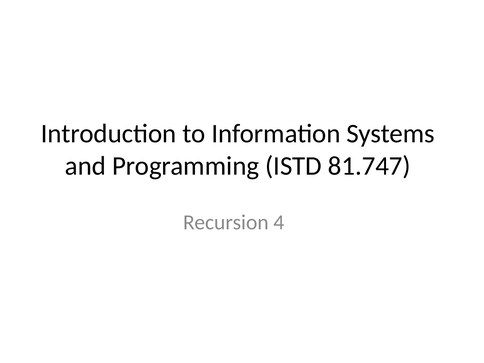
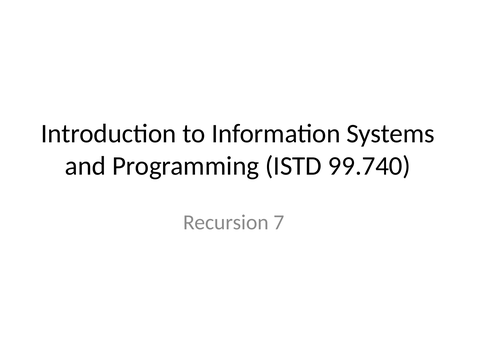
81.747: 81.747 -> 99.740
4: 4 -> 7
